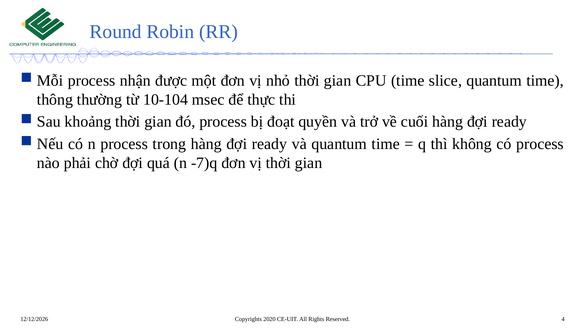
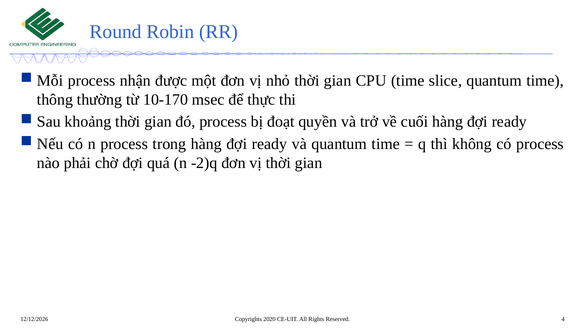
10-104: 10-104 -> 10-170
-7)q: -7)q -> -2)q
